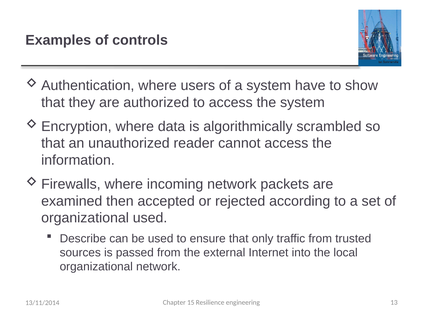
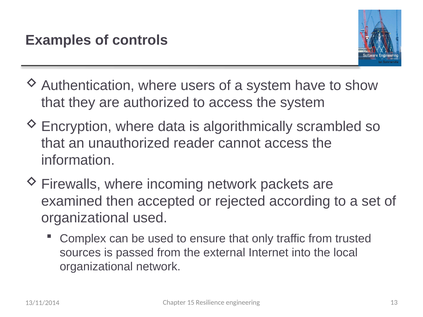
Describe: Describe -> Complex
